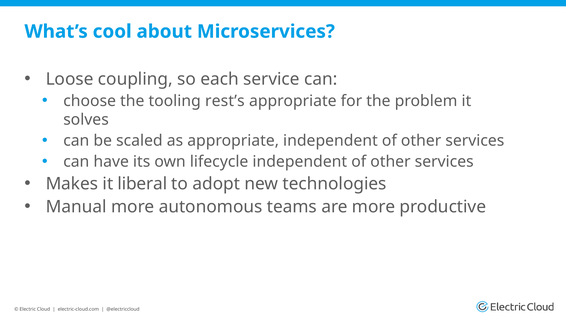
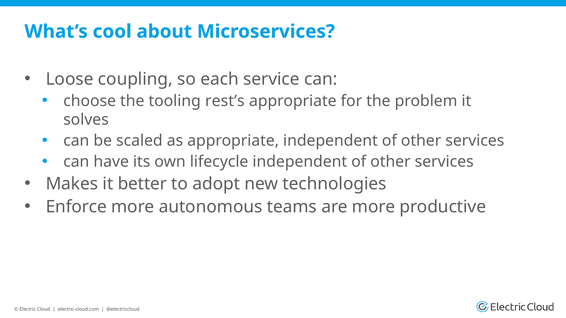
liberal: liberal -> better
Manual: Manual -> Enforce
